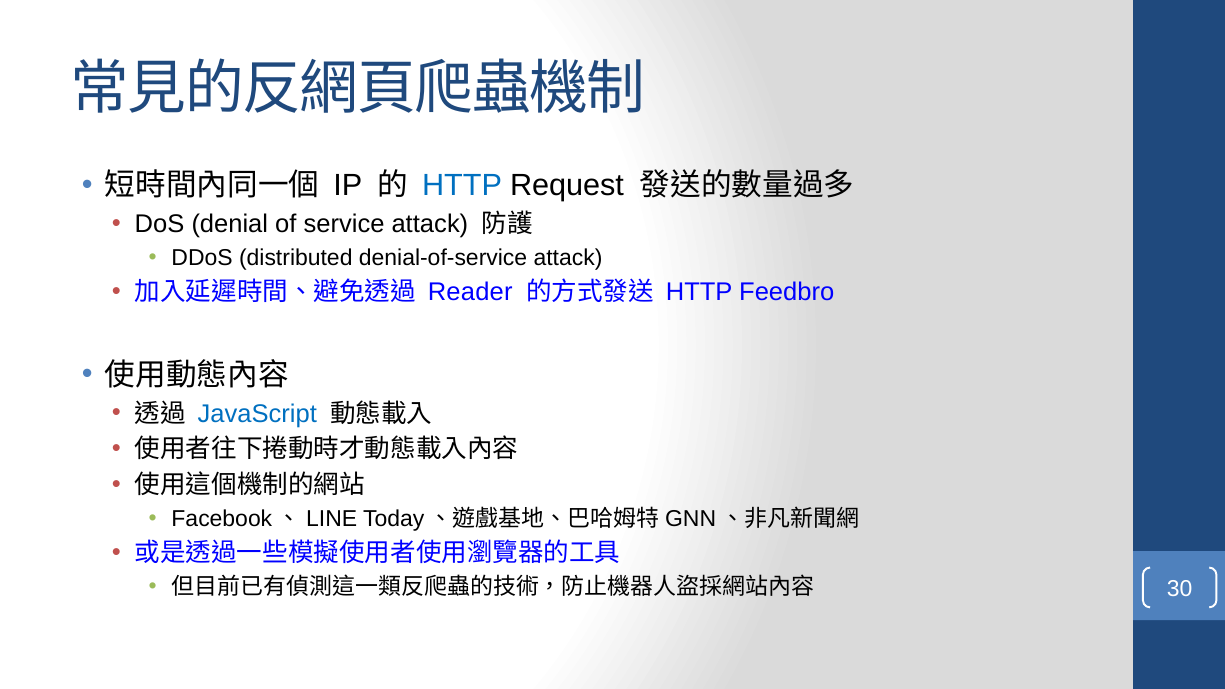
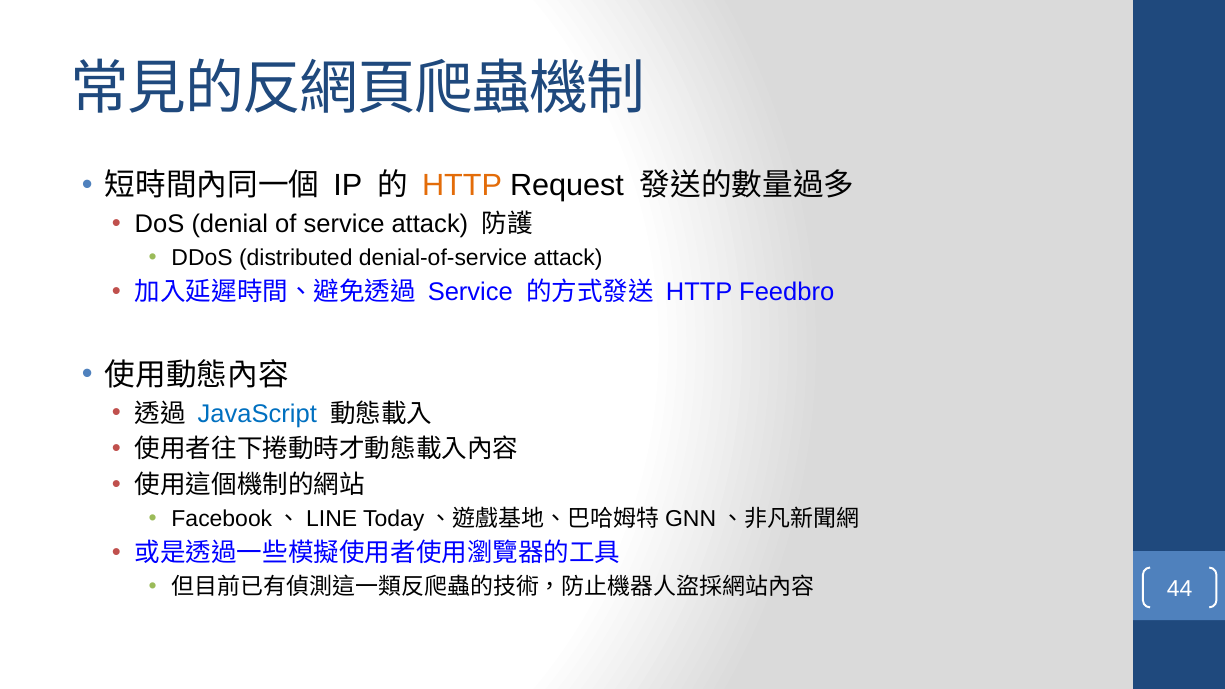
HTTP at (462, 186) colour: blue -> orange
Reader at (470, 292): Reader -> Service
30: 30 -> 44
